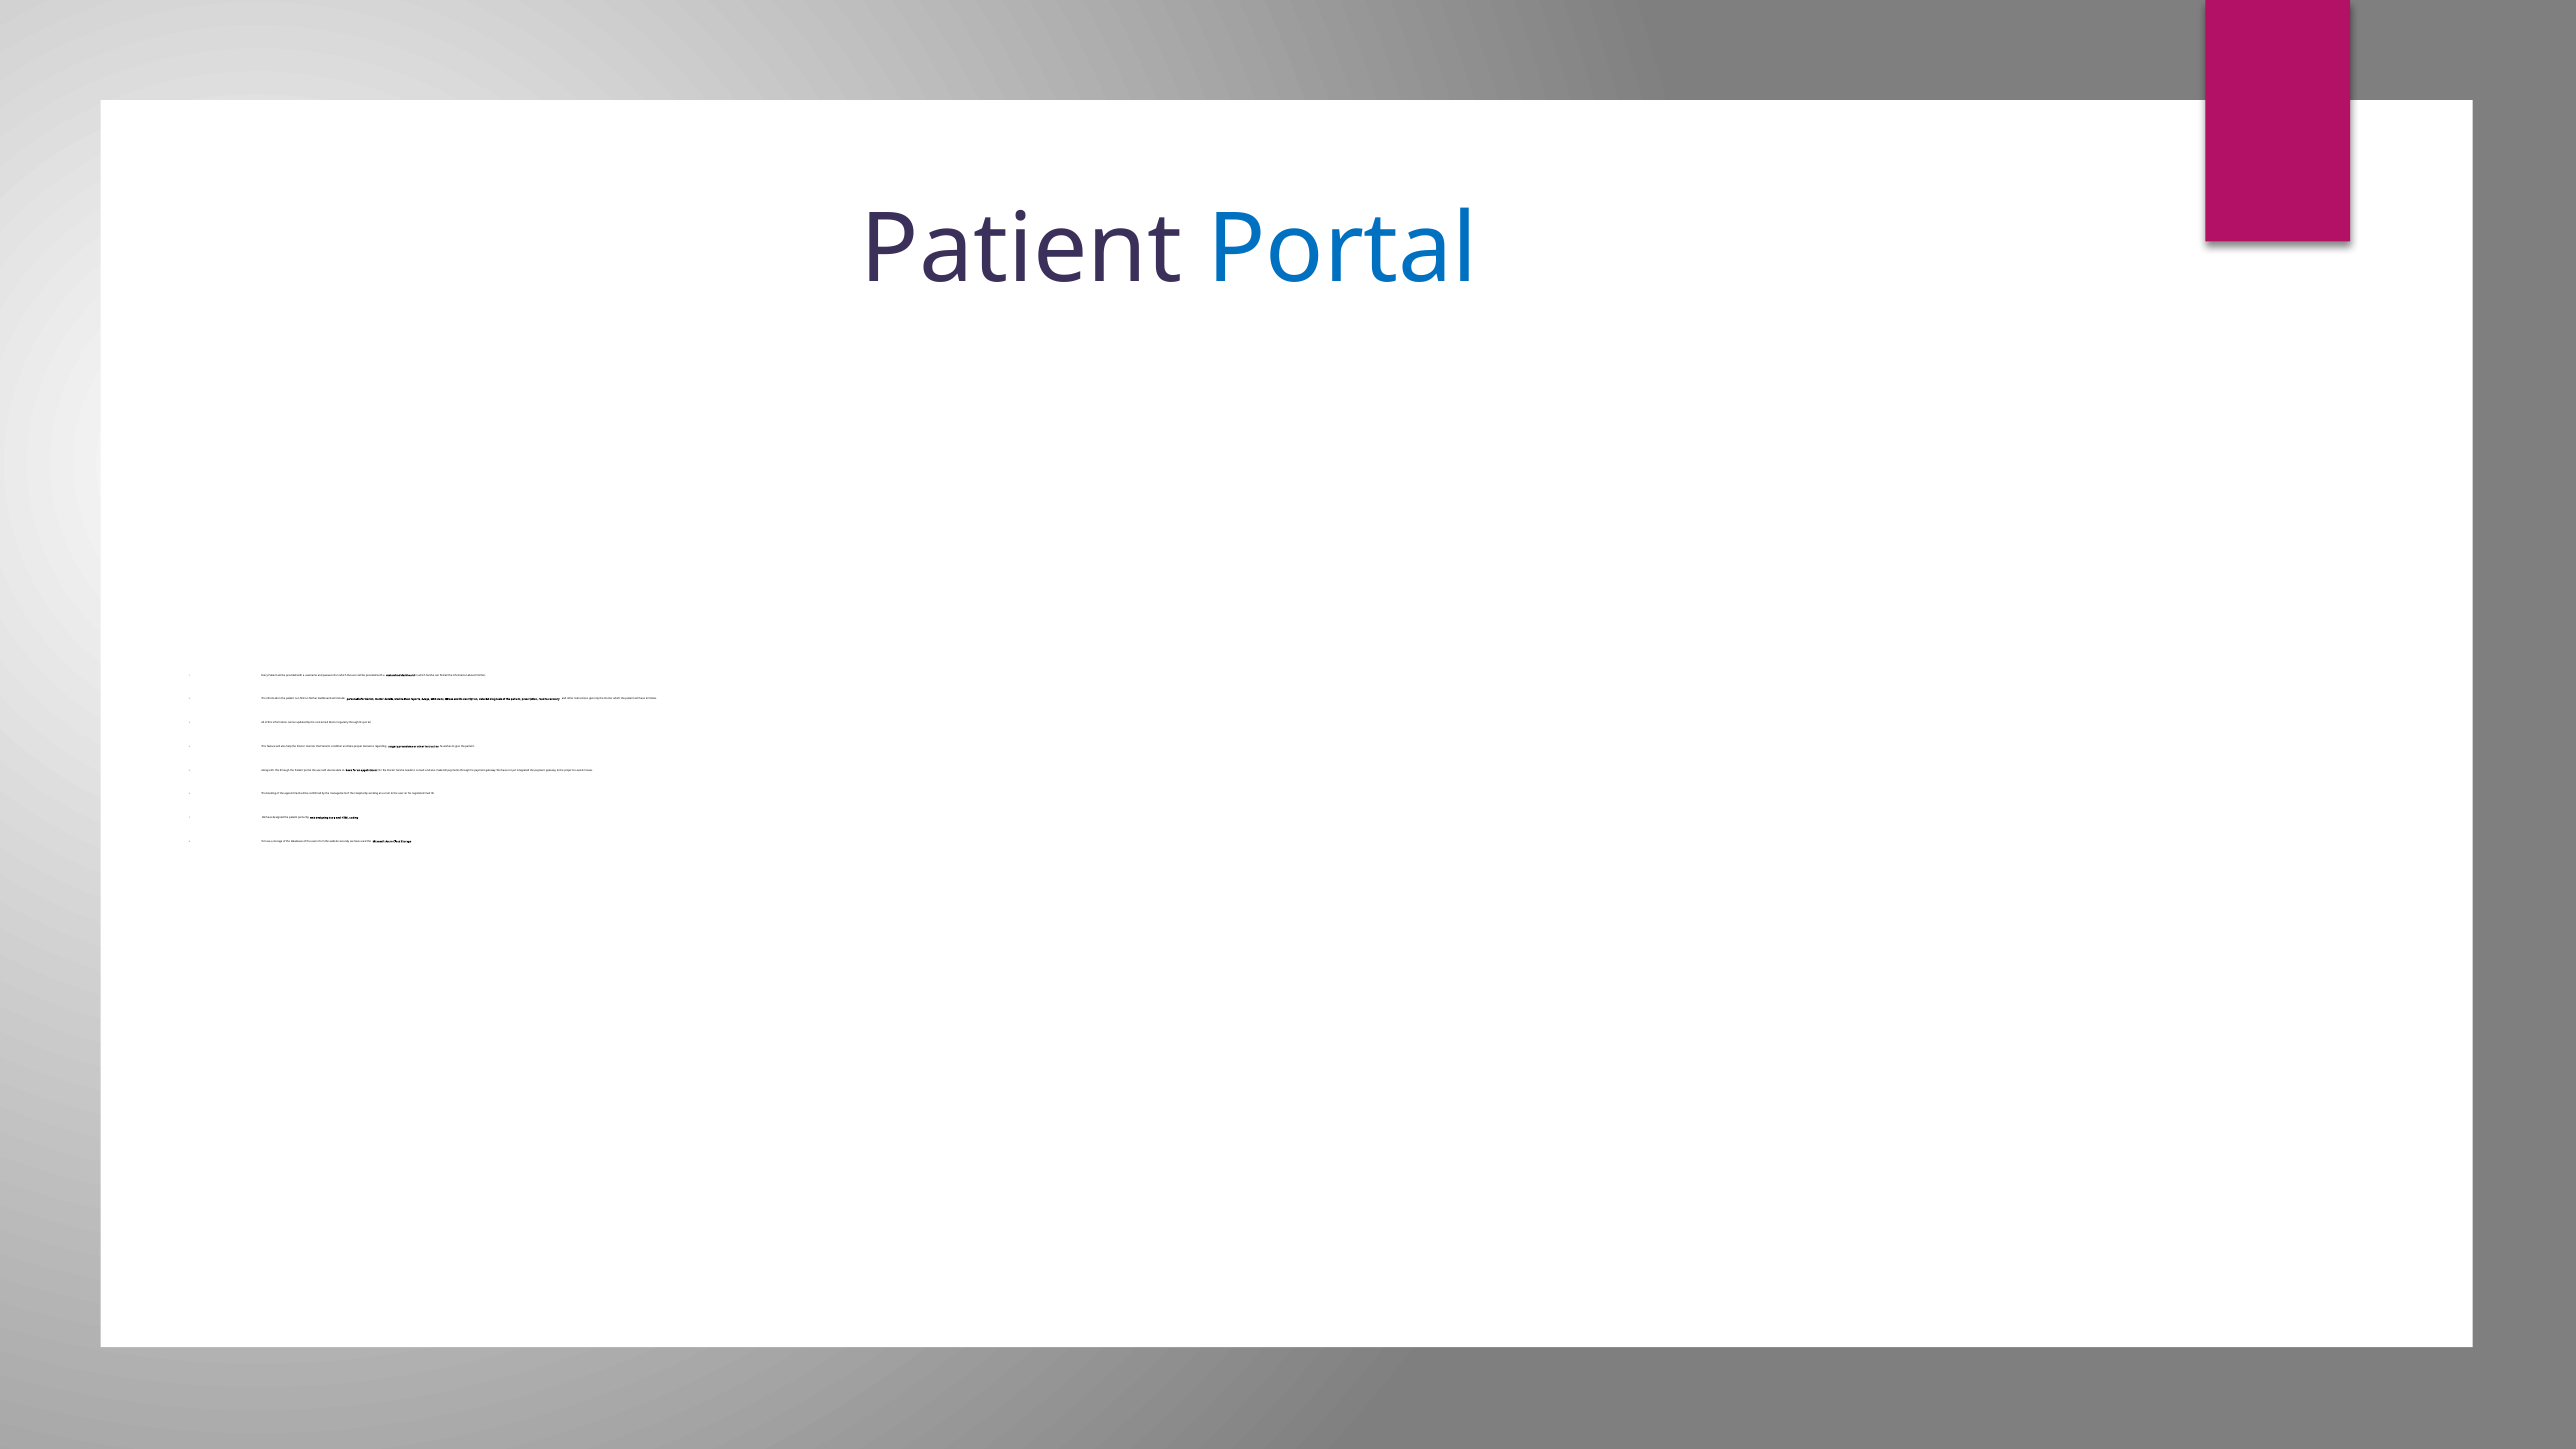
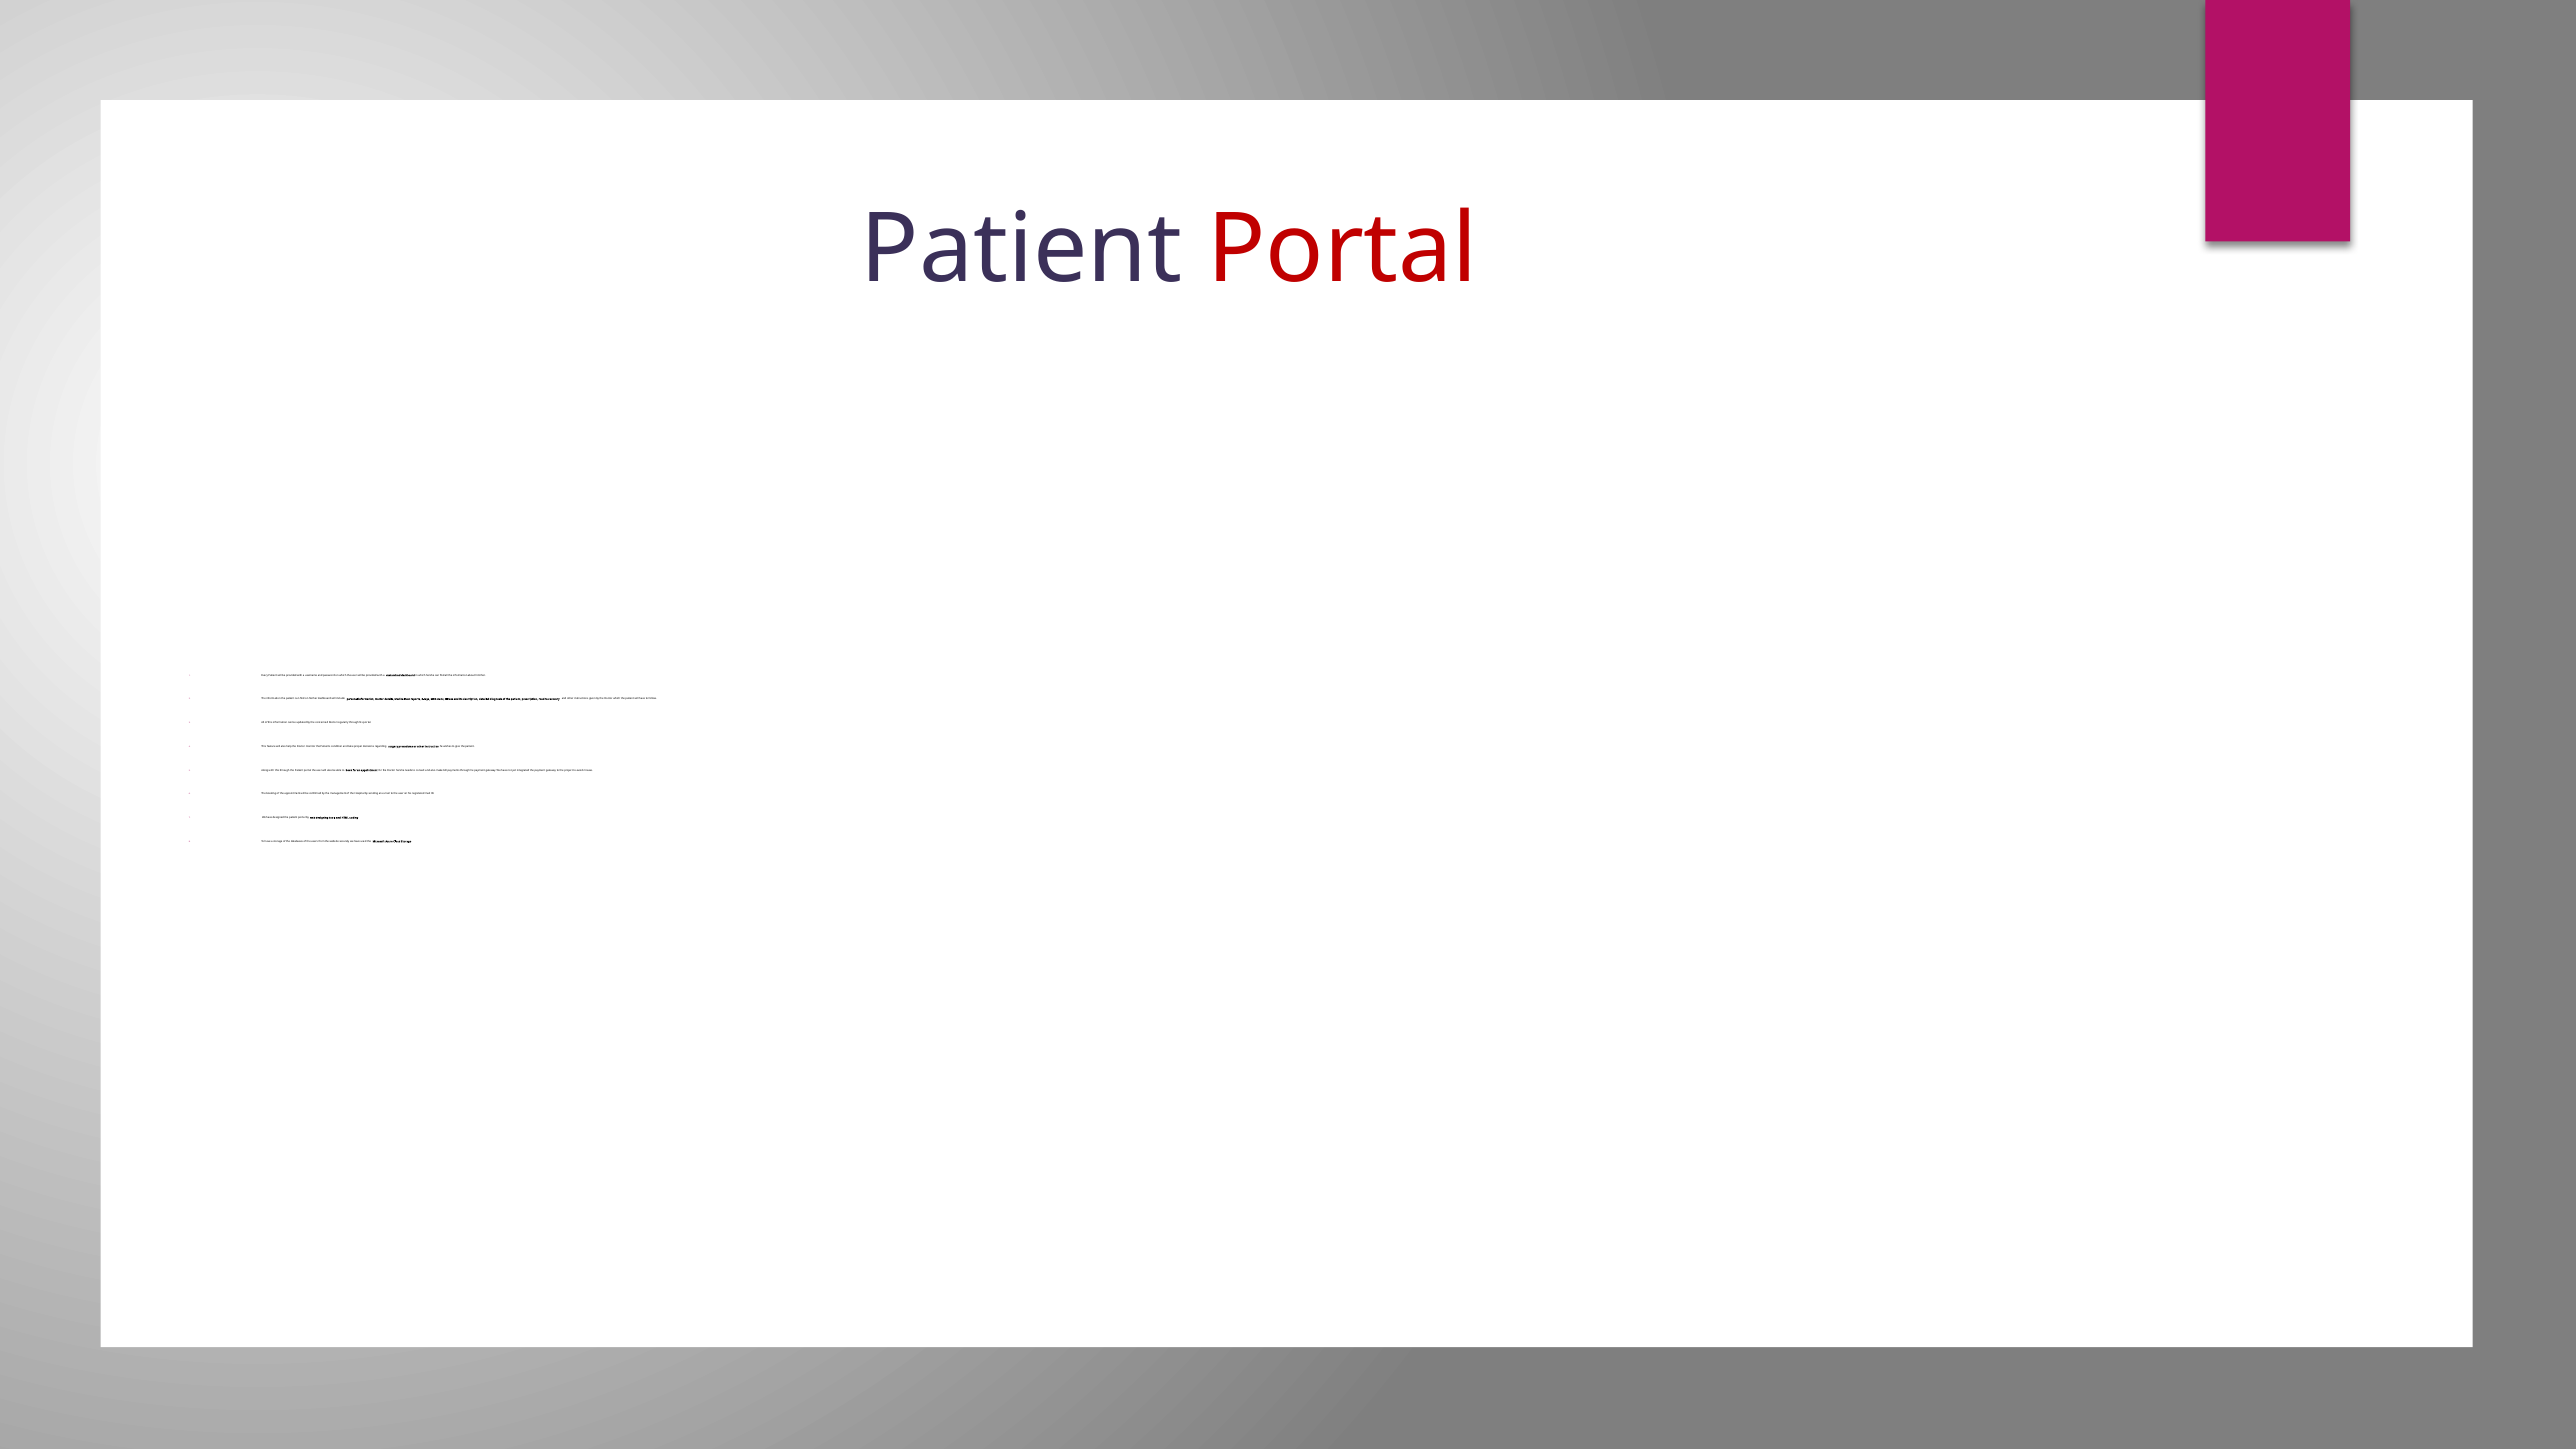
Portal at (1343, 250) colour: blue -> red
